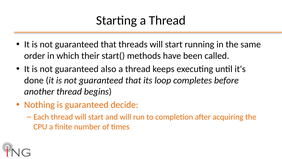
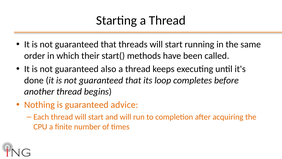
decide: decide -> advice
